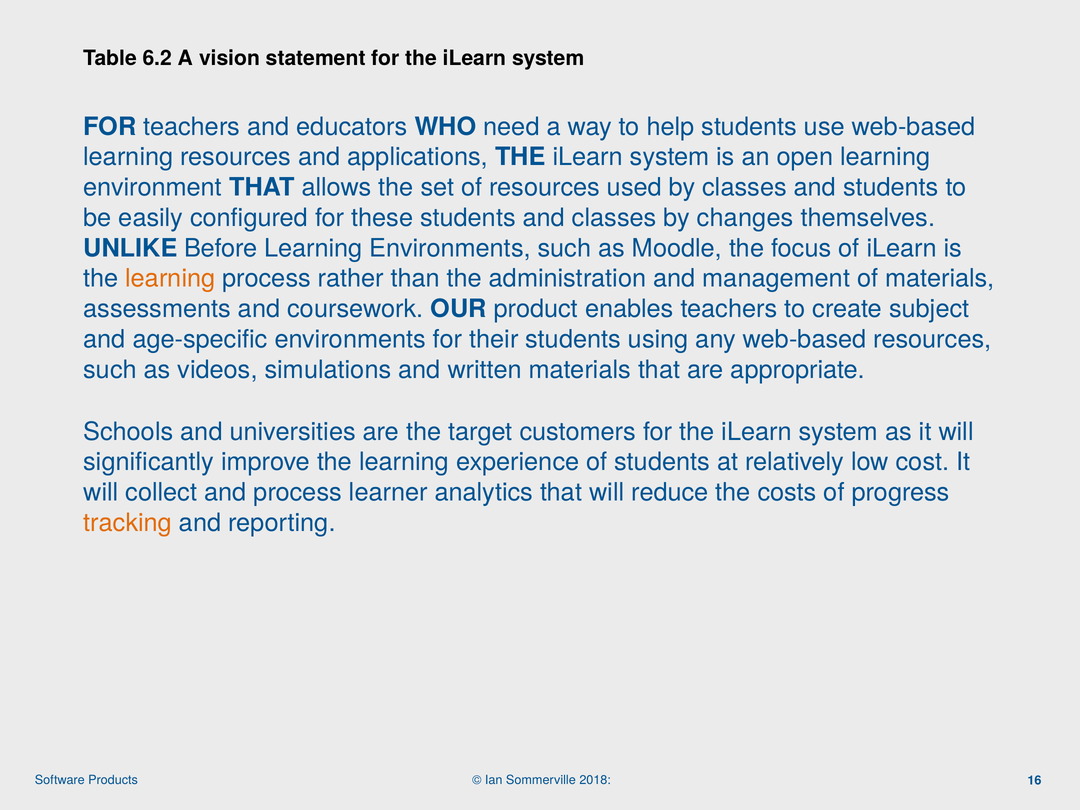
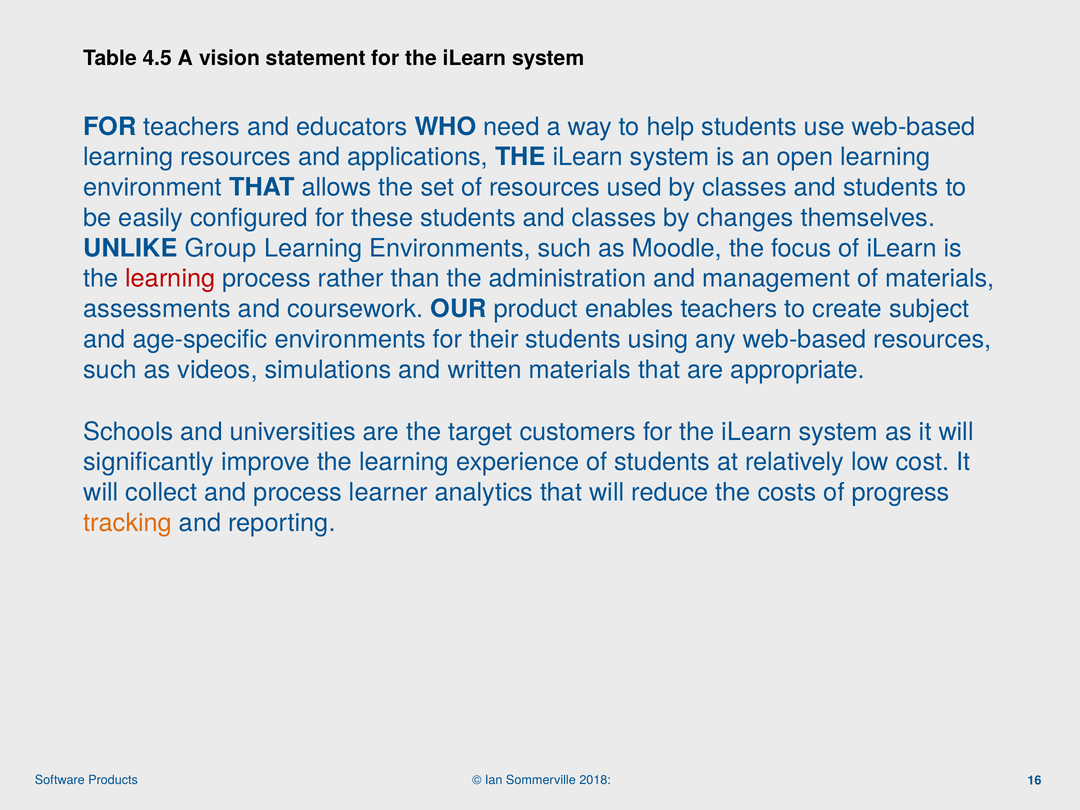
6.2: 6.2 -> 4.5
Before: Before -> Group
learning at (170, 279) colour: orange -> red
